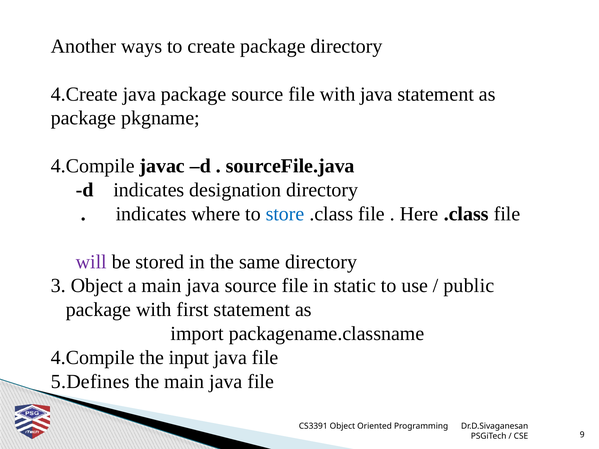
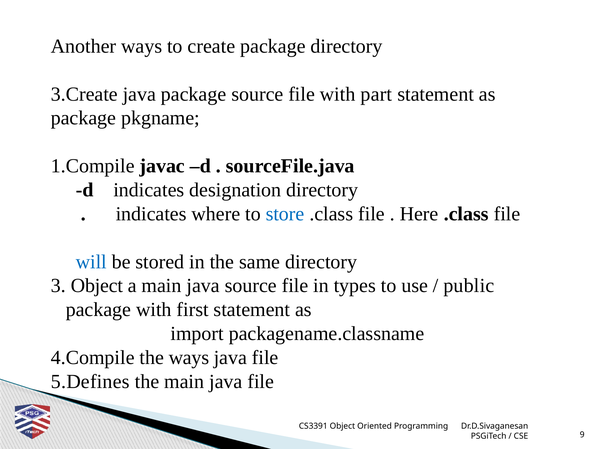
4.Create: 4.Create -> 3.Create
with java: java -> part
4.Compile at (93, 166): 4.Compile -> 1.Compile
will colour: purple -> blue
static: static -> types
the input: input -> ways
